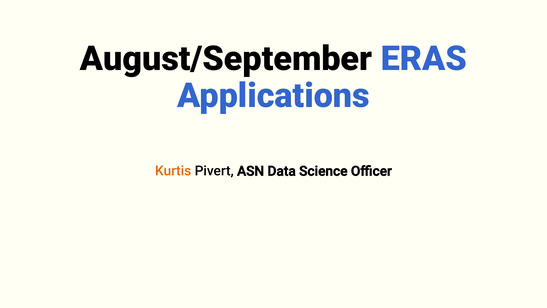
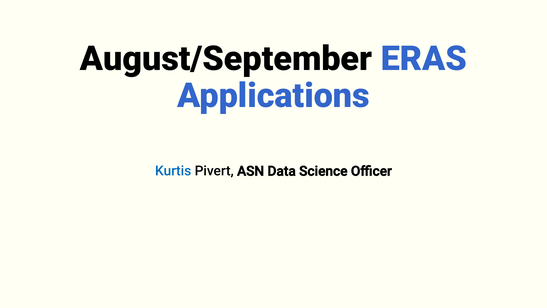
Kurtis colour: orange -> blue
